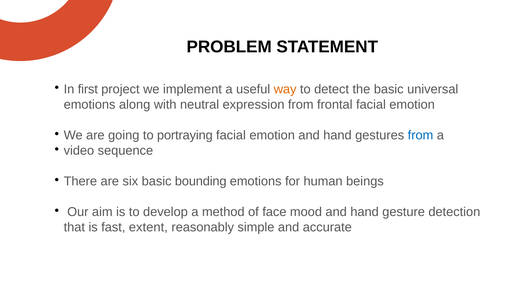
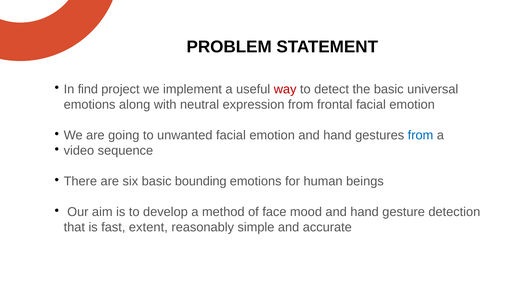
first: first -> find
way colour: orange -> red
portraying: portraying -> unwanted
